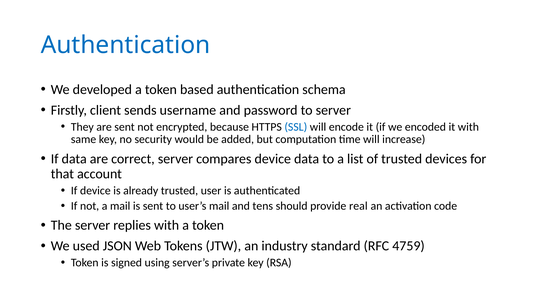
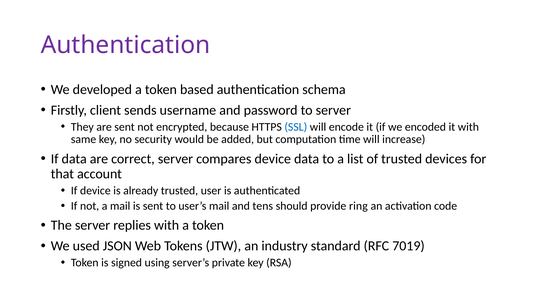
Authentication at (126, 45) colour: blue -> purple
real: real -> ring
4759: 4759 -> 7019
